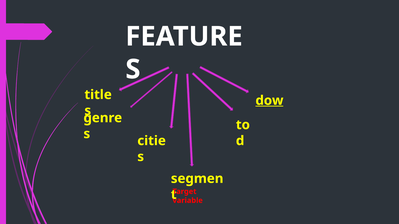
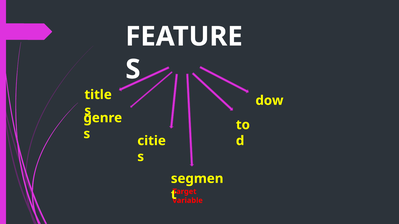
dow underline: present -> none
